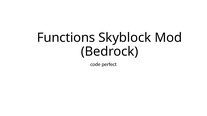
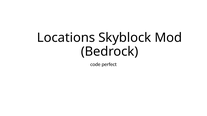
Functions: Functions -> Locations
